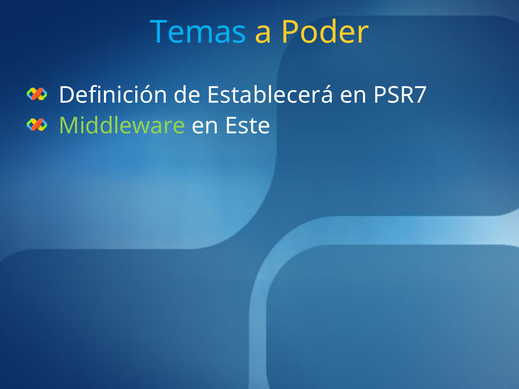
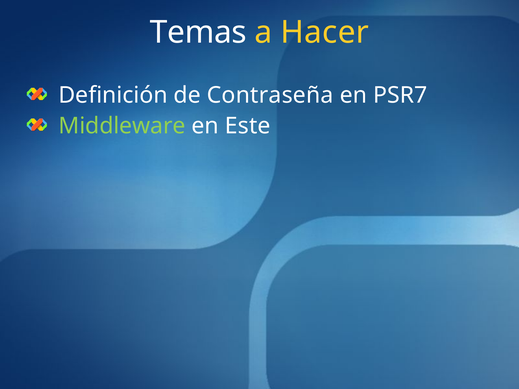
Temas colour: light blue -> white
Poder: Poder -> Hacer
Establecerá: Establecerá -> Contraseña
